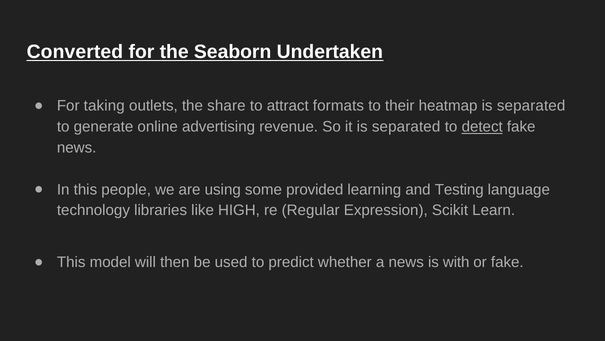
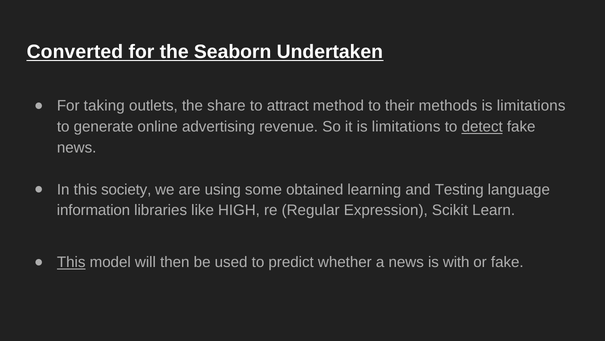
formats: formats -> method
heatmap: heatmap -> methods
separated at (531, 106): separated -> limitations
it is separated: separated -> limitations
people: people -> society
provided: provided -> obtained
technology: technology -> information
This at (71, 262) underline: none -> present
